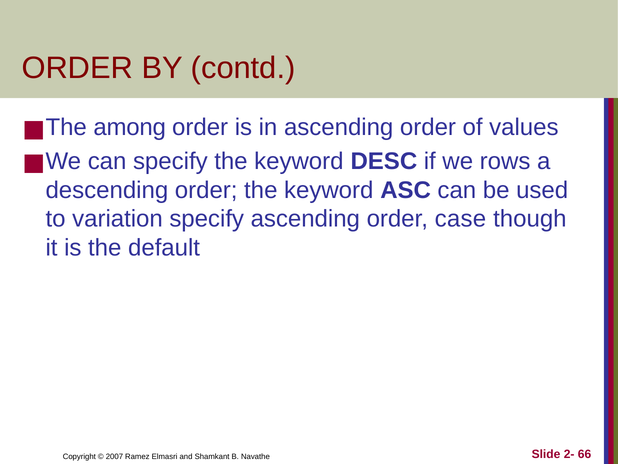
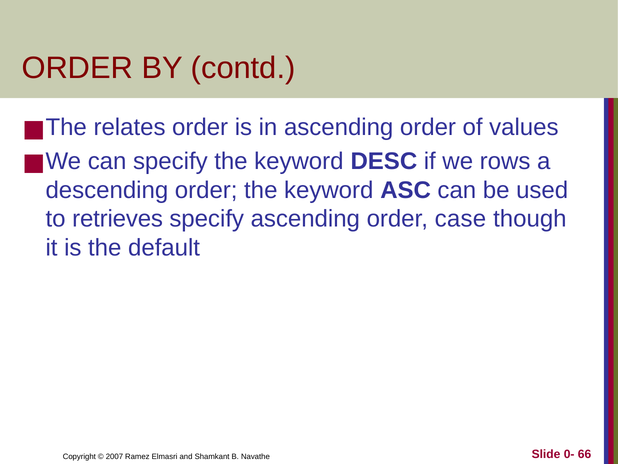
among: among -> relates
variation: variation -> retrieves
2-: 2- -> 0-
